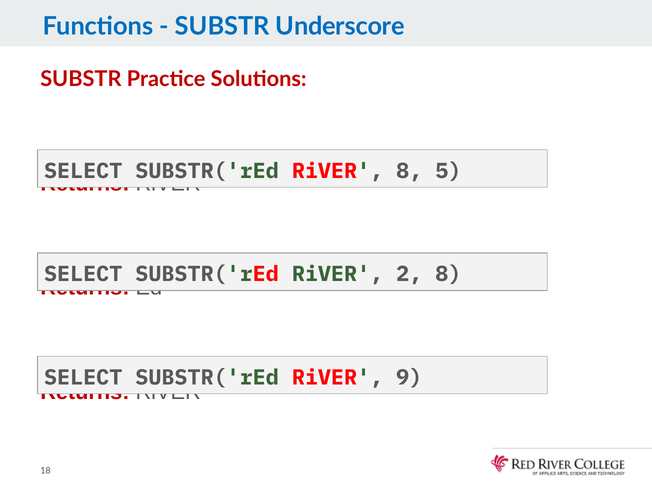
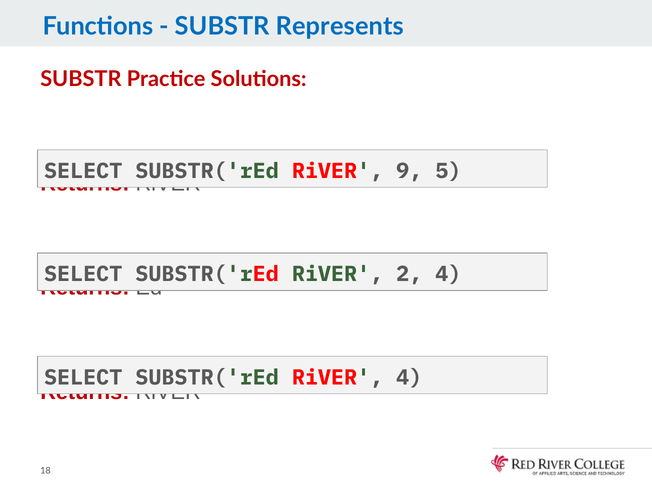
Underscore: Underscore -> Represents
RiVER 8: 8 -> 9
2 8: 8 -> 4
RiVER 9: 9 -> 4
